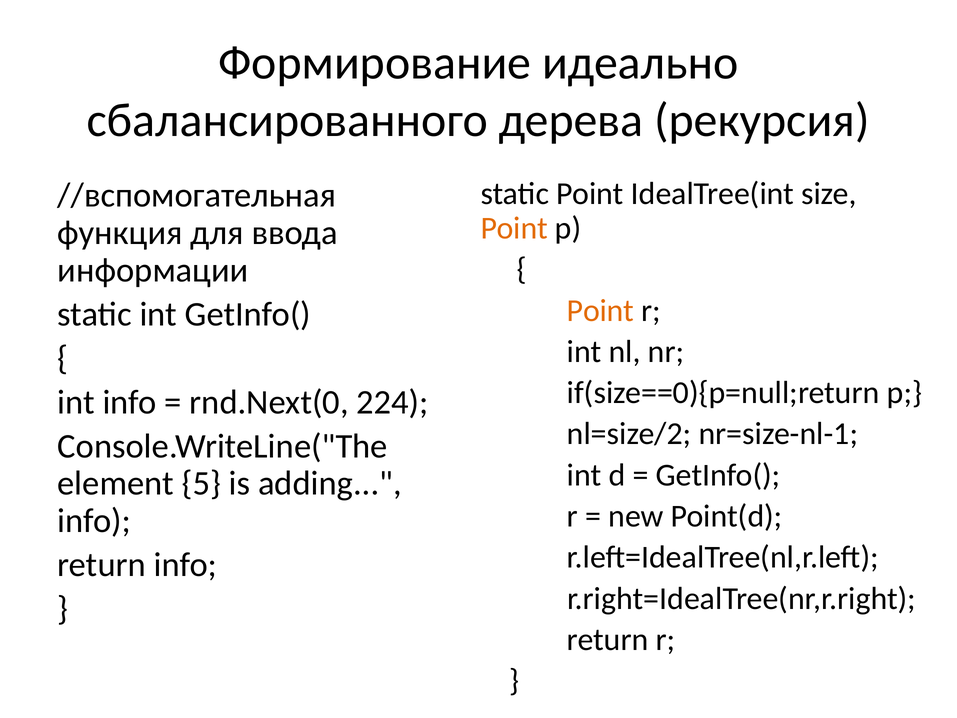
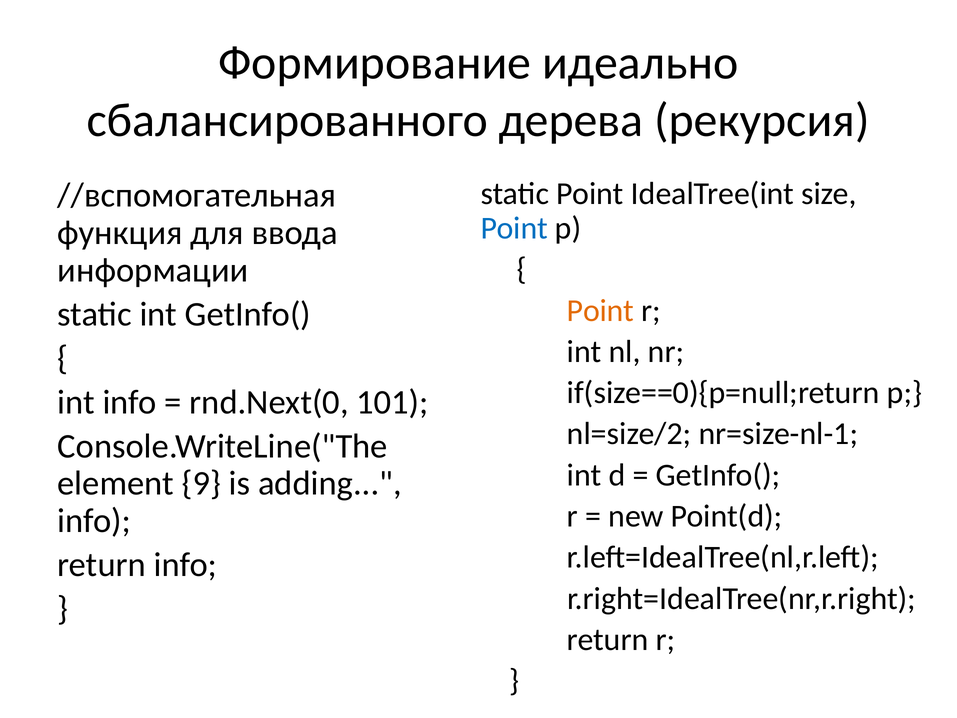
Point at (514, 228) colour: orange -> blue
224: 224 -> 101
5: 5 -> 9
